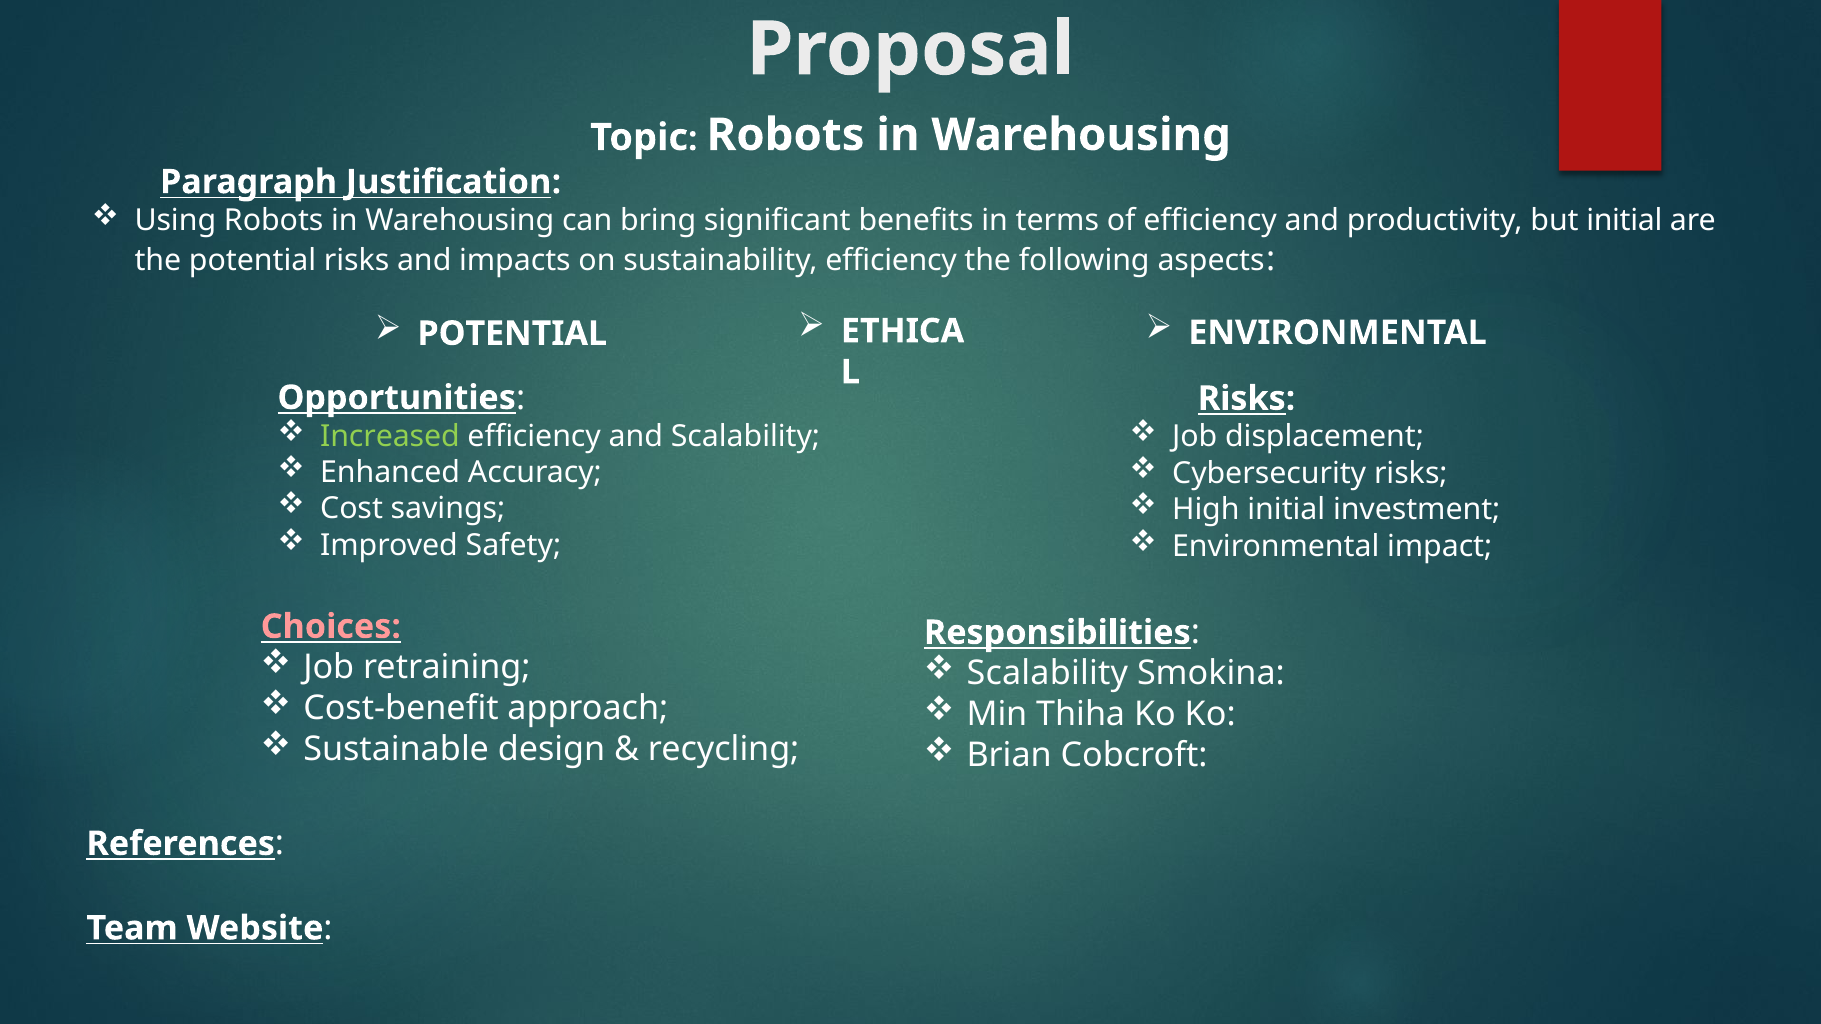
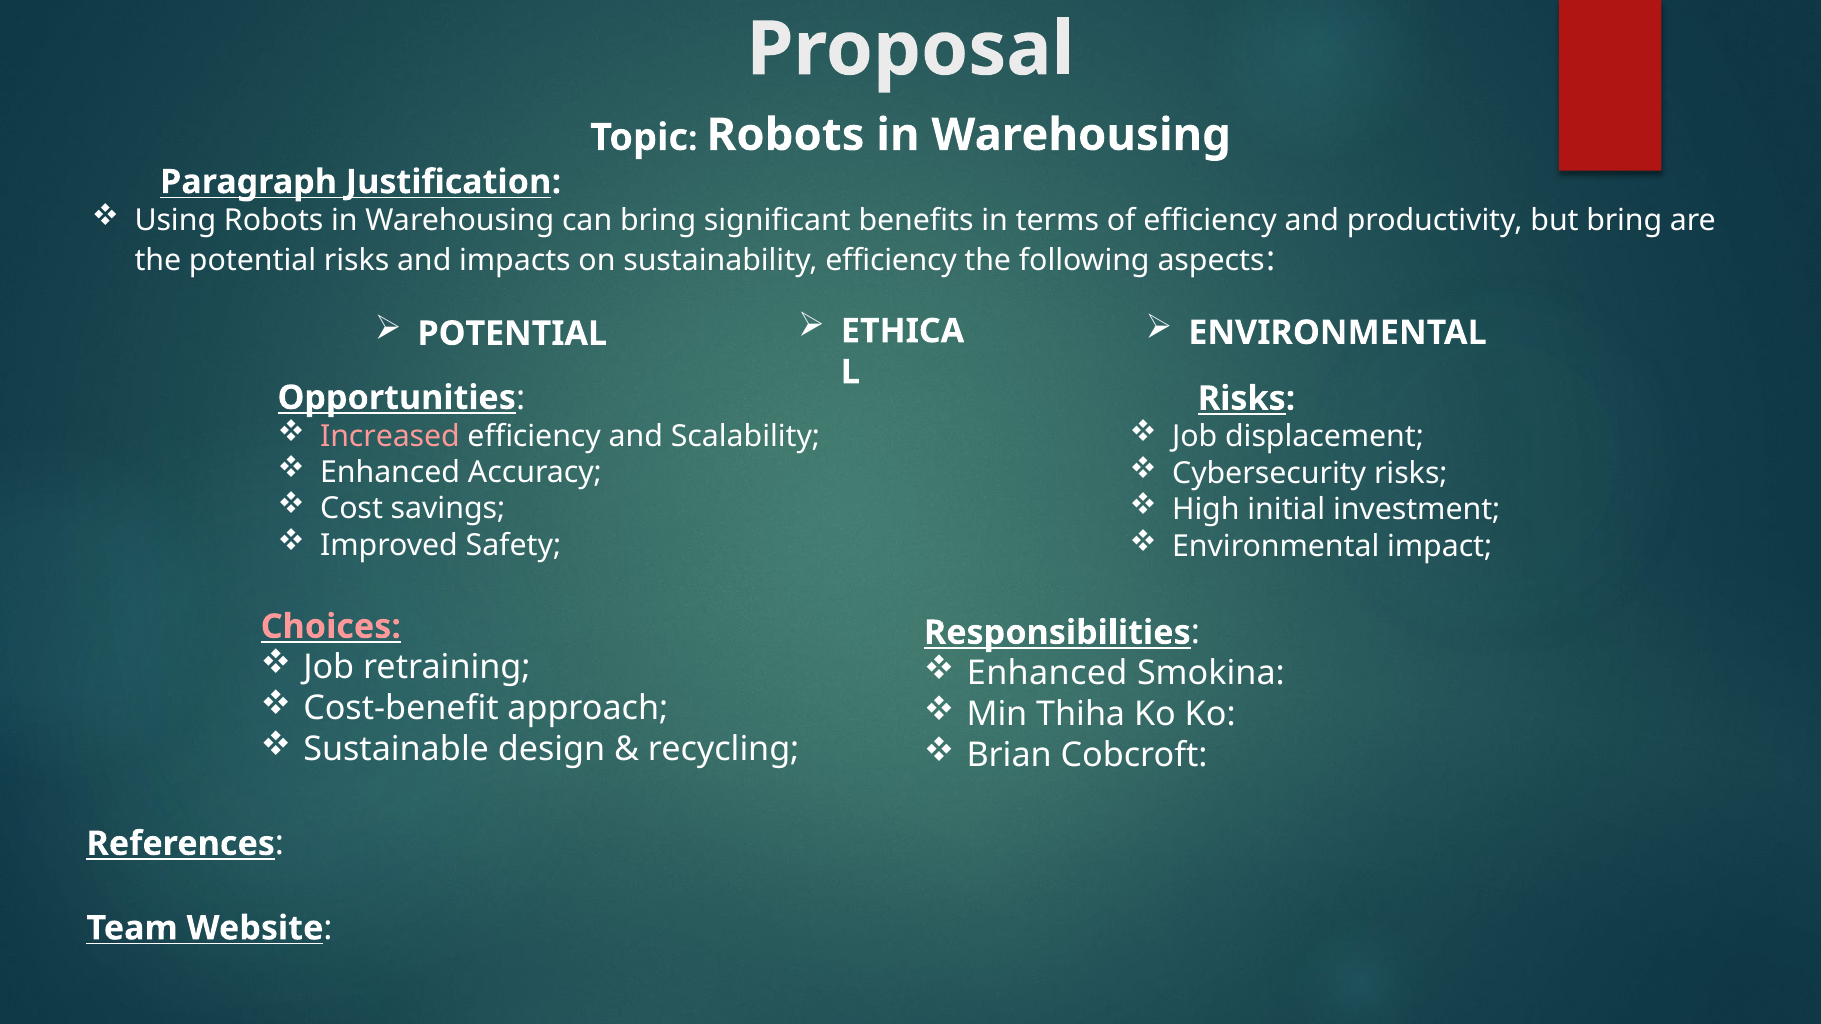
but initial: initial -> bring
Increased colour: light green -> pink
Scalability at (1047, 674): Scalability -> Enhanced
